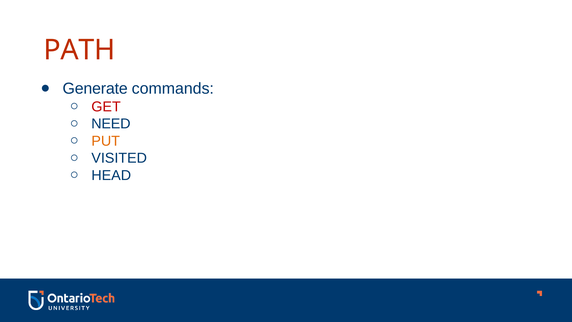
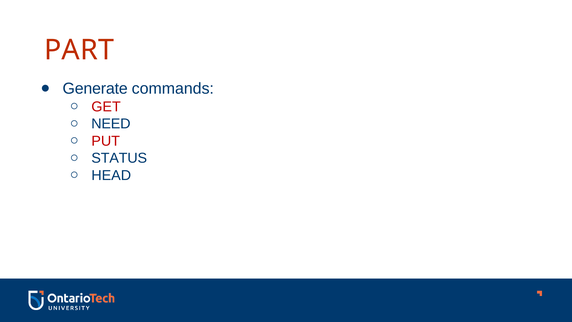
PATH: PATH -> PART
PUT colour: orange -> red
VISITED: VISITED -> STATUS
